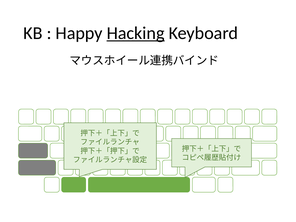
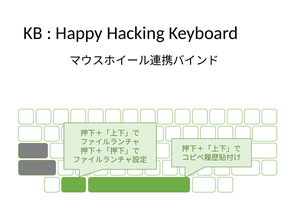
Hacking underline: present -> none
